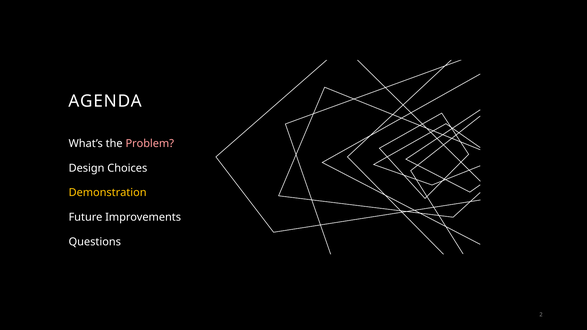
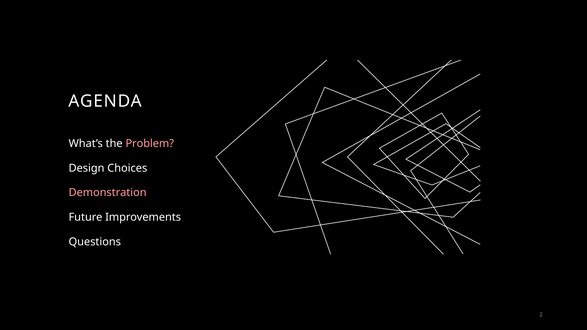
Demonstration colour: yellow -> pink
